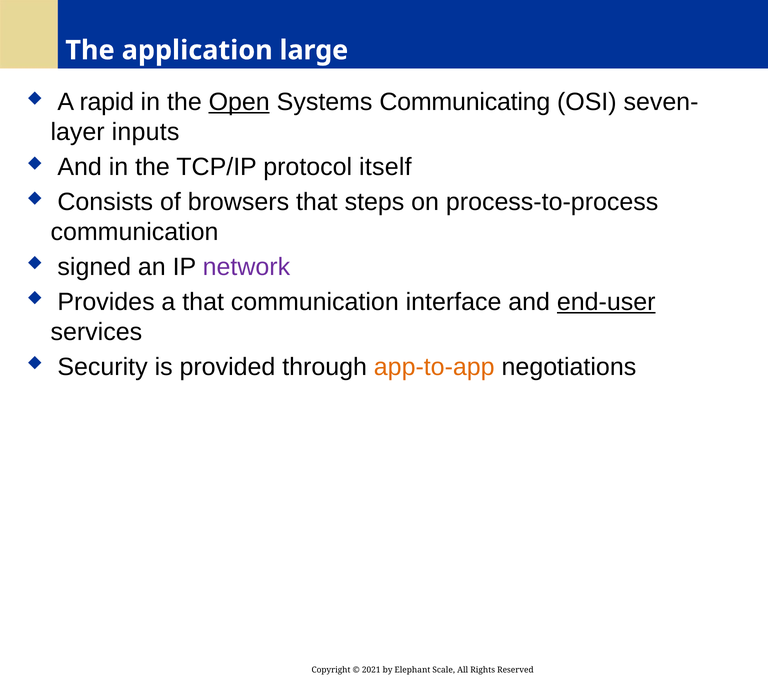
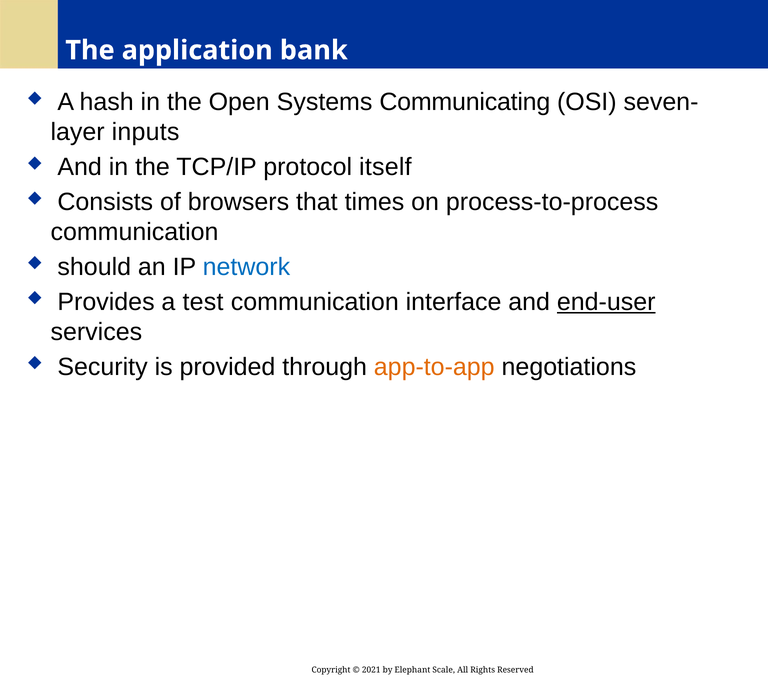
large: large -> bank
rapid: rapid -> hash
Open underline: present -> none
steps: steps -> times
signed: signed -> should
network colour: purple -> blue
a that: that -> test
